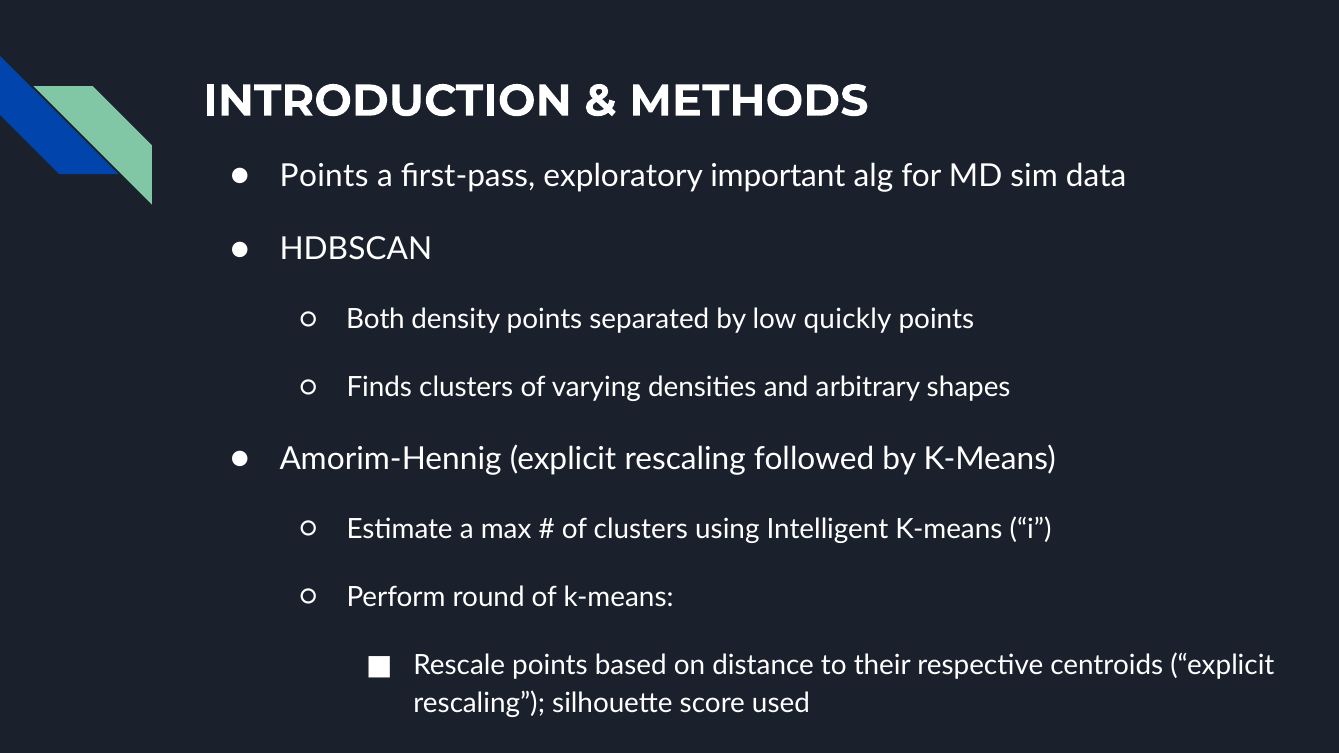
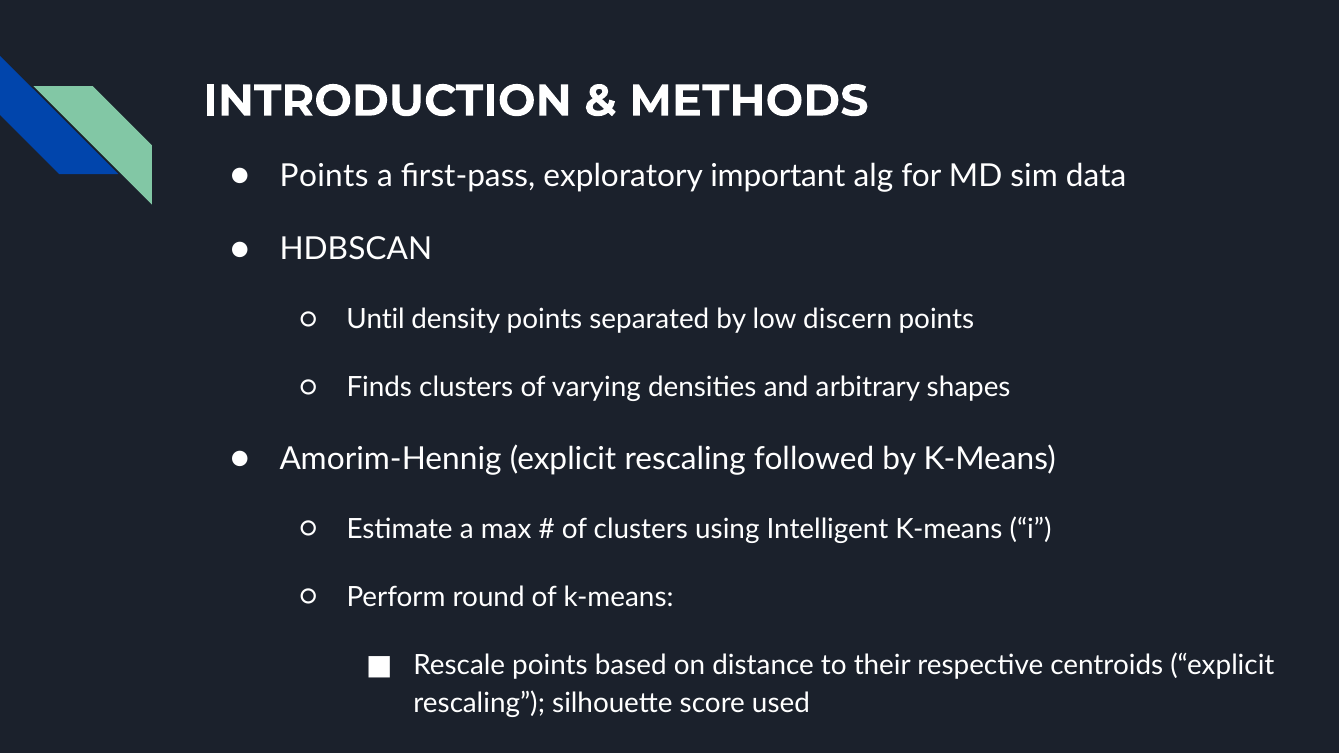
Both at (376, 319): Both -> Until
quickly: quickly -> discern
